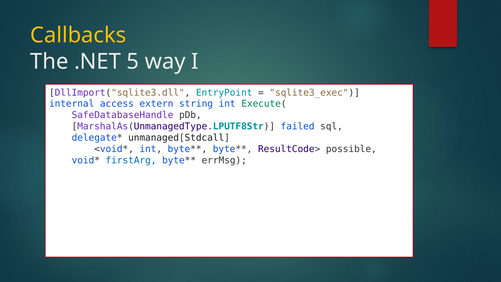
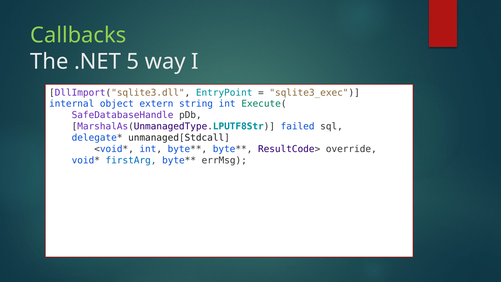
Callbacks colour: yellow -> light green
access: access -> object
possible: possible -> override
